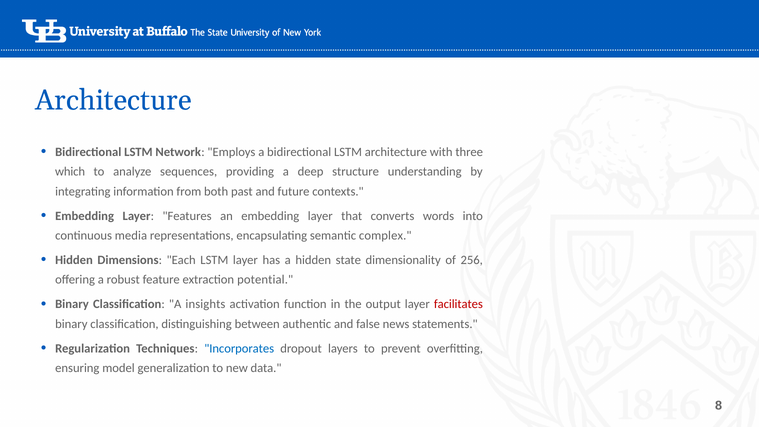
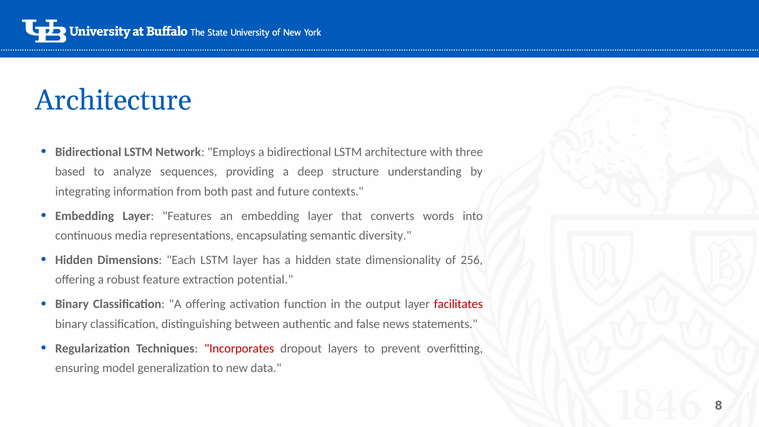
which: which -> based
complex: complex -> diversity
A insights: insights -> offering
Incorporates colour: blue -> red
